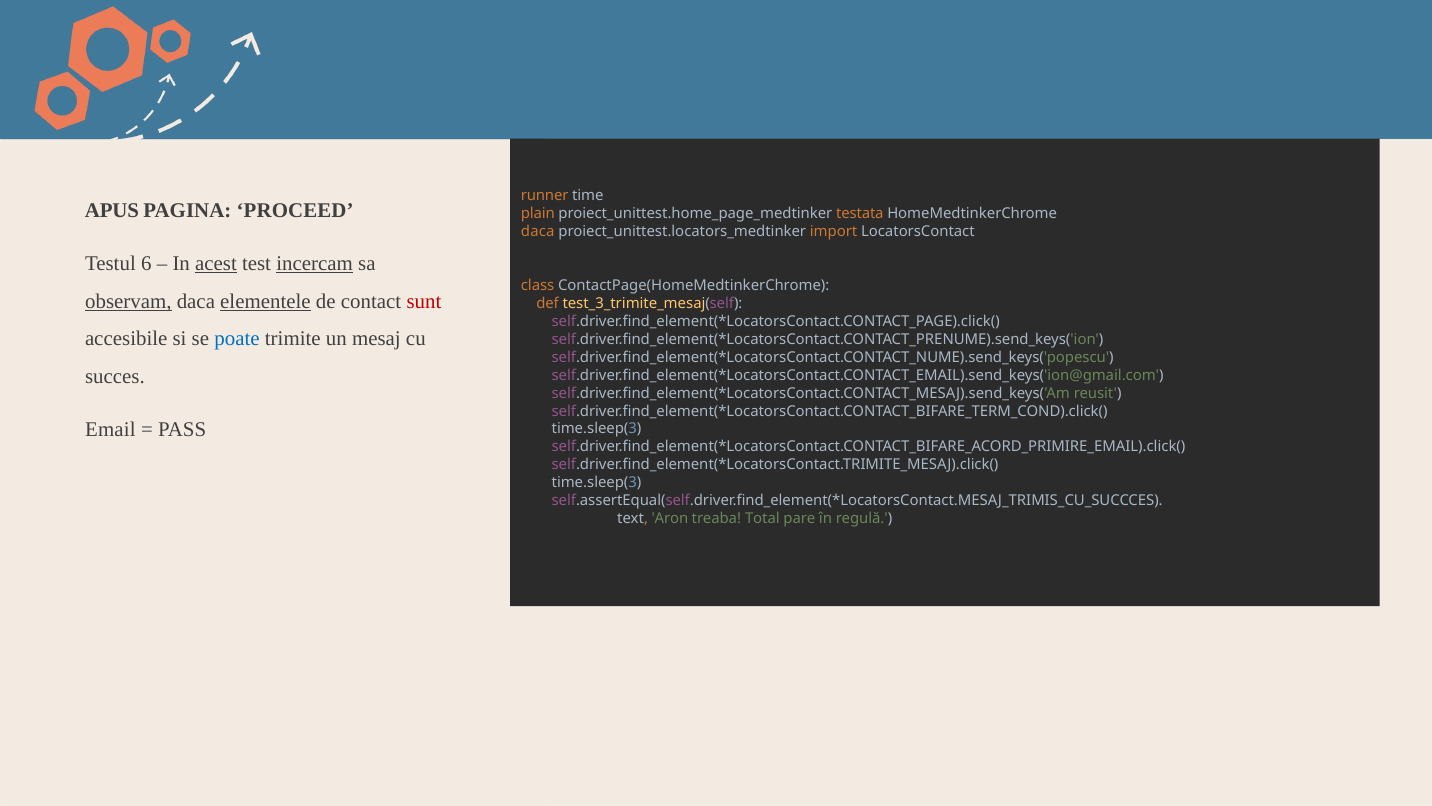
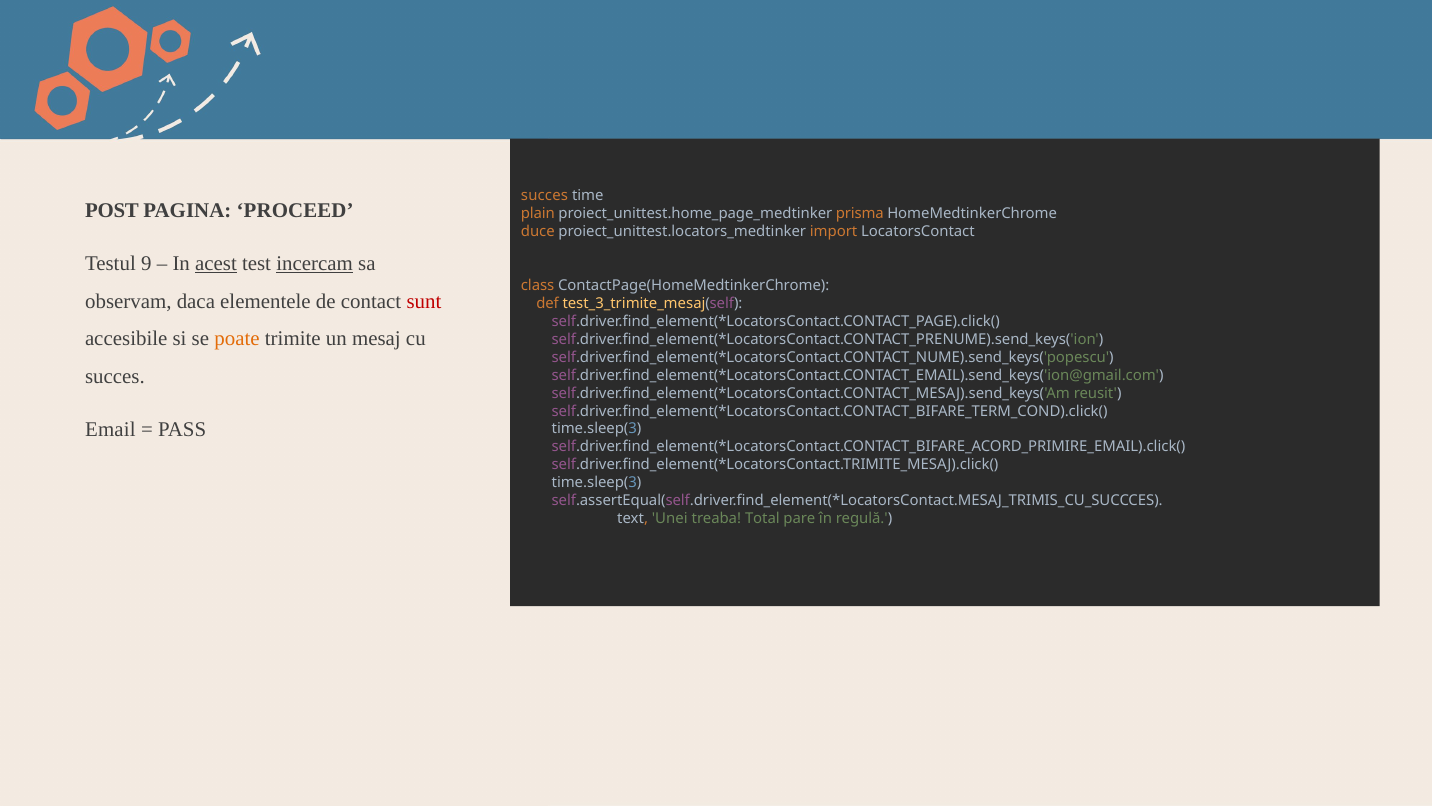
runner at (545, 196): runner -> succes
APUS: APUS -> POST
testata: testata -> prisma
daca at (538, 232): daca -> duce
6: 6 -> 9
observam underline: present -> none
elementele underline: present -> none
poate colour: blue -> orange
Aron: Aron -> Unei
